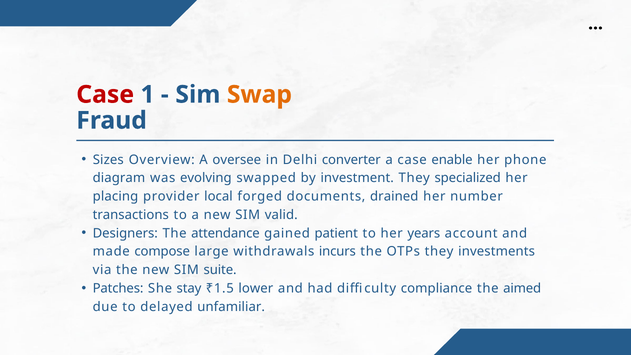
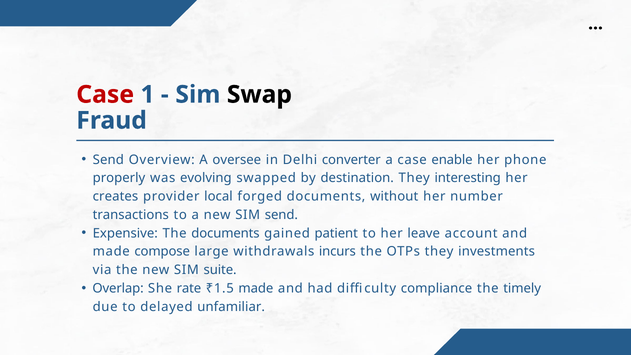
Swap colour: orange -> black
Sizes at (108, 160): Sizes -> Send
diagram: diagram -> properly
investment: investment -> destination
specialized: specialized -> interesting
placing: placing -> creates
drained: drained -> without
SIM valid: valid -> send
Designers: Designers -> Expensive
The attendance: attendance -> documents
years: years -> leave
Patches: Patches -> Overlap
stay: stay -> rate
₹1.5 lower: lower -> made
aimed: aimed -> timely
